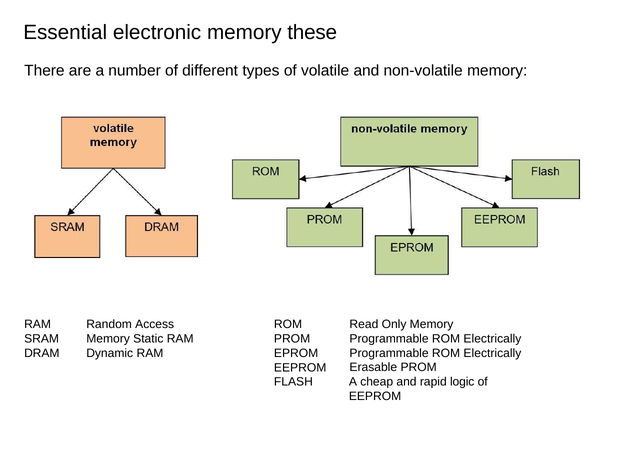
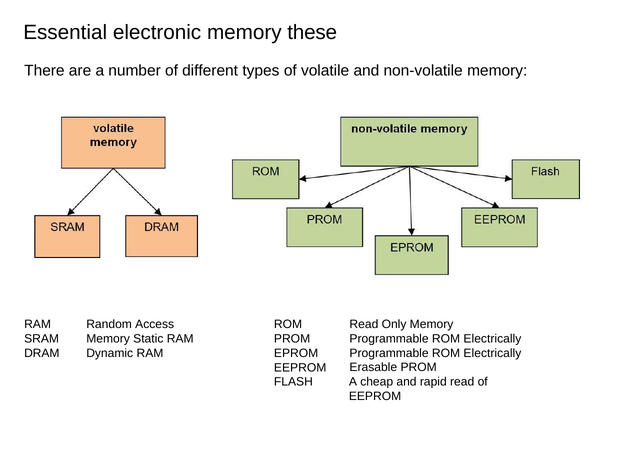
rapid logic: logic -> read
